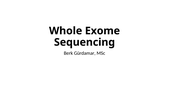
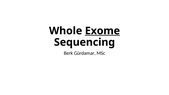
Exome underline: none -> present
